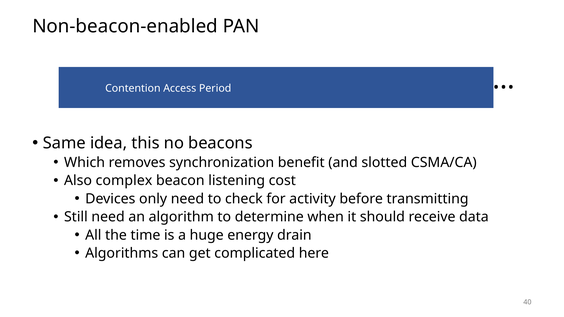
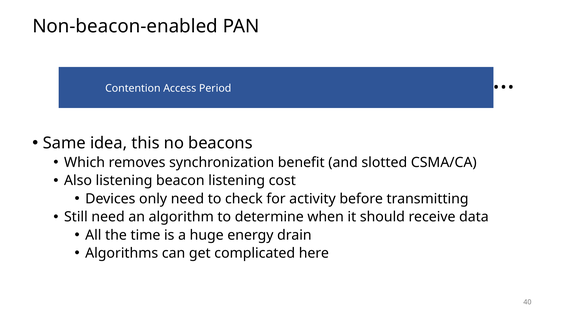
Also complex: complex -> listening
